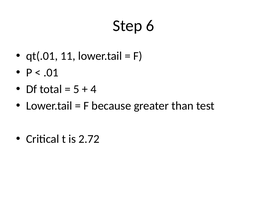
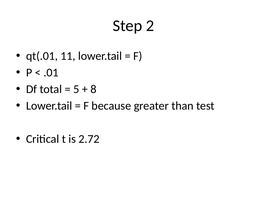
6: 6 -> 2
4: 4 -> 8
